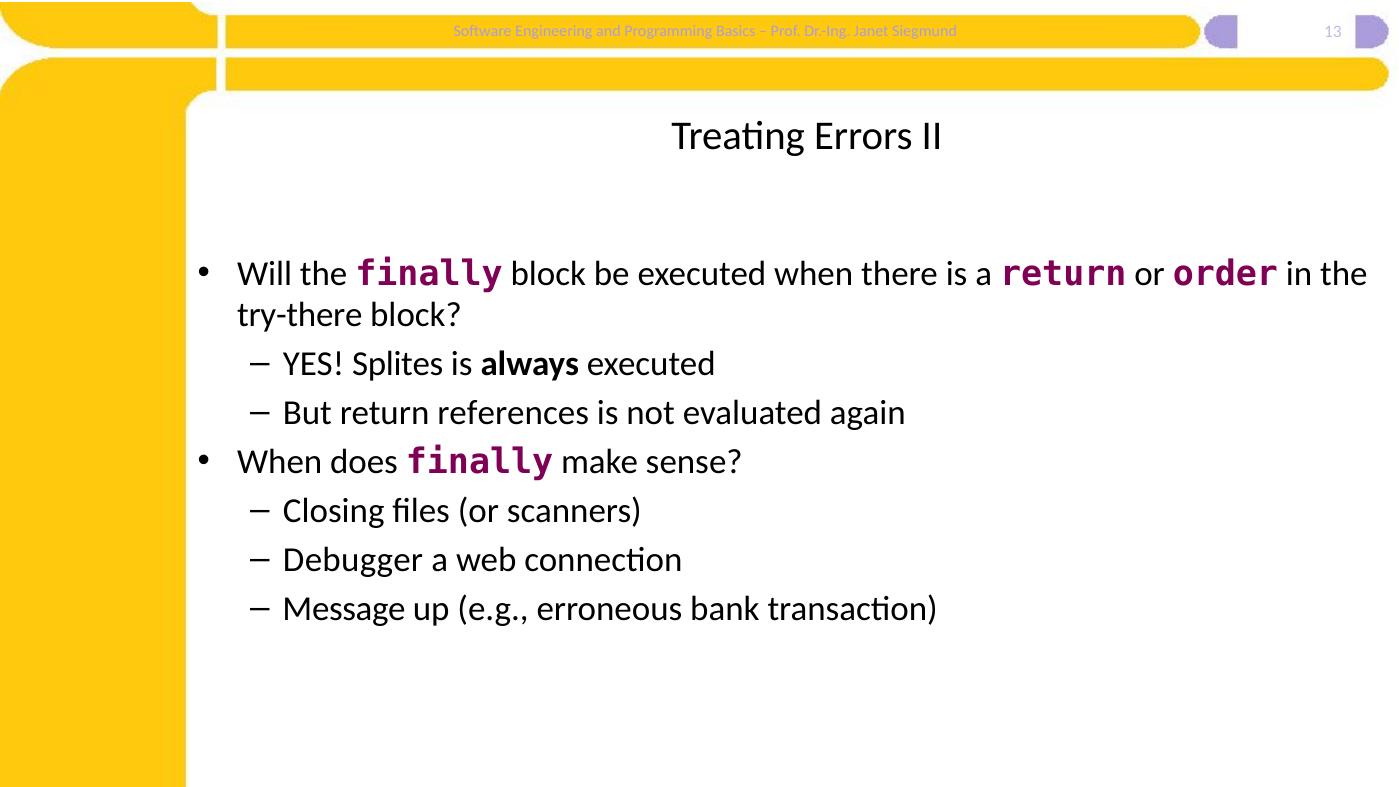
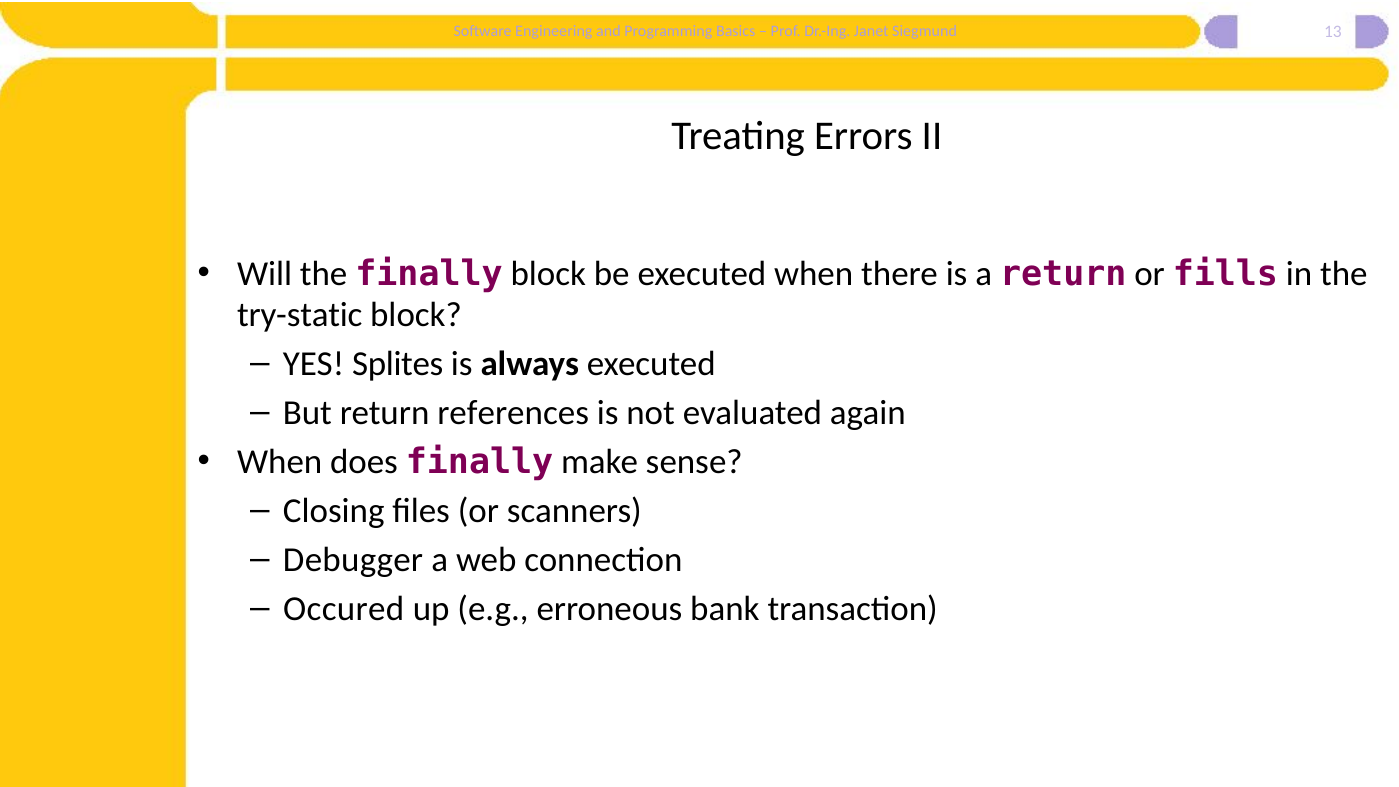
order: order -> fills
try-there: try-there -> try-static
Message: Message -> Occured
